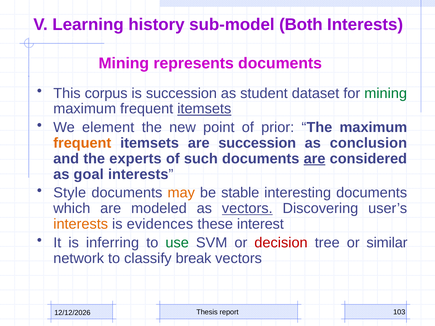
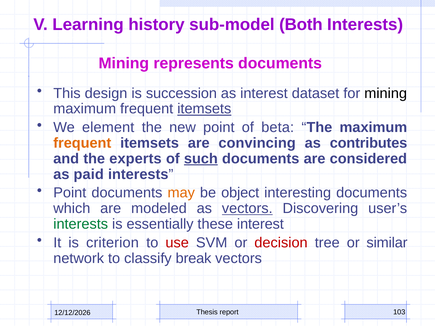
corpus: corpus -> design
as student: student -> interest
mining at (386, 93) colour: green -> black
prior: prior -> beta
are succession: succession -> convincing
conclusion: conclusion -> contributes
such underline: none -> present
are at (315, 159) underline: present -> none
goal: goal -> paid
Style at (70, 193): Style -> Point
stable: stable -> object
interests at (81, 224) colour: orange -> green
evidences: evidences -> essentially
inferring: inferring -> criterion
use colour: green -> red
